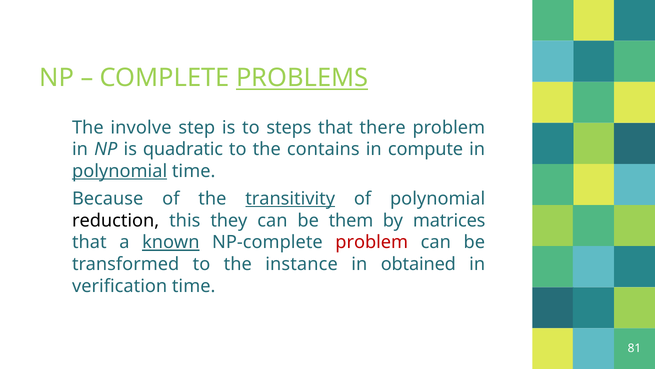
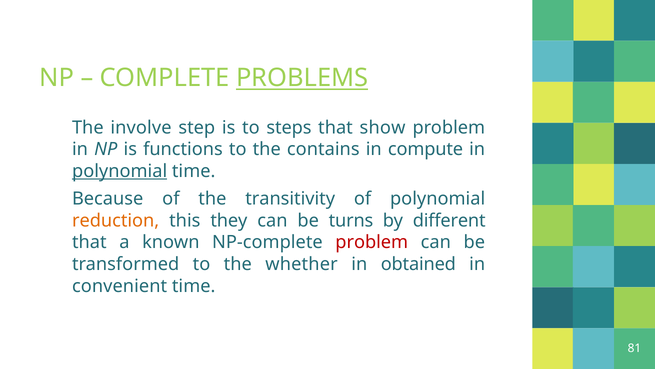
there: there -> show
quadratic: quadratic -> functions
transitivity underline: present -> none
reduction colour: black -> orange
them: them -> turns
matrices: matrices -> different
known underline: present -> none
instance: instance -> whether
verification: verification -> convenient
